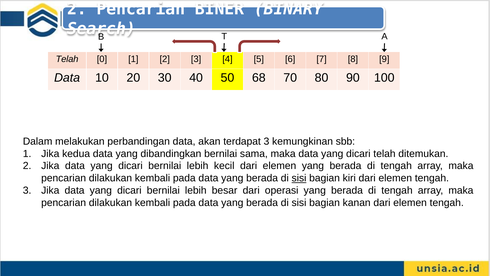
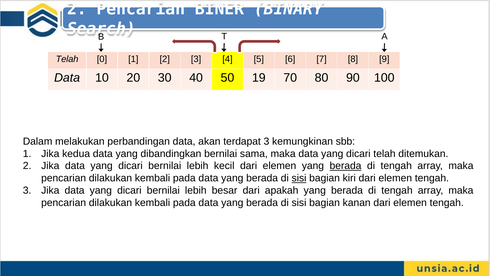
68: 68 -> 19
berada at (346, 166) underline: none -> present
operasi: operasi -> apakah
